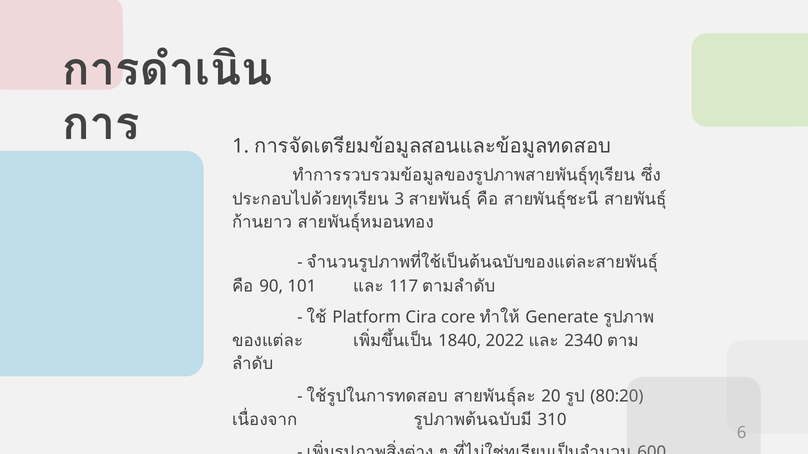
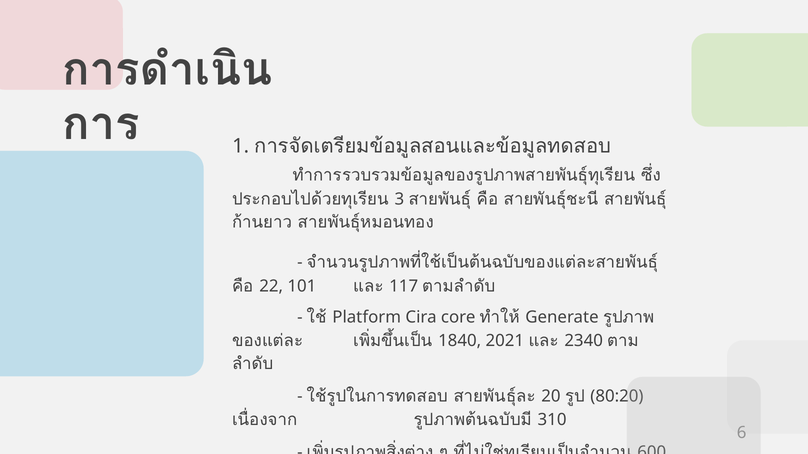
90: 90 -> 22
2022: 2022 -> 2021
